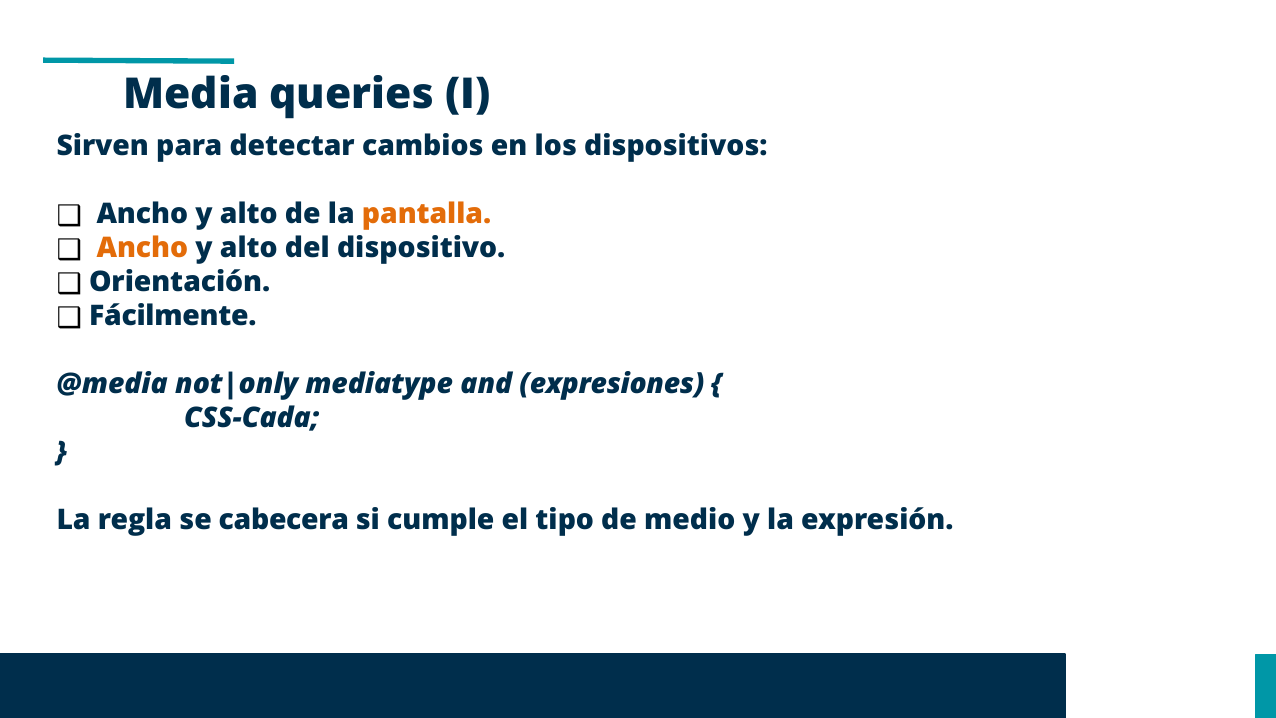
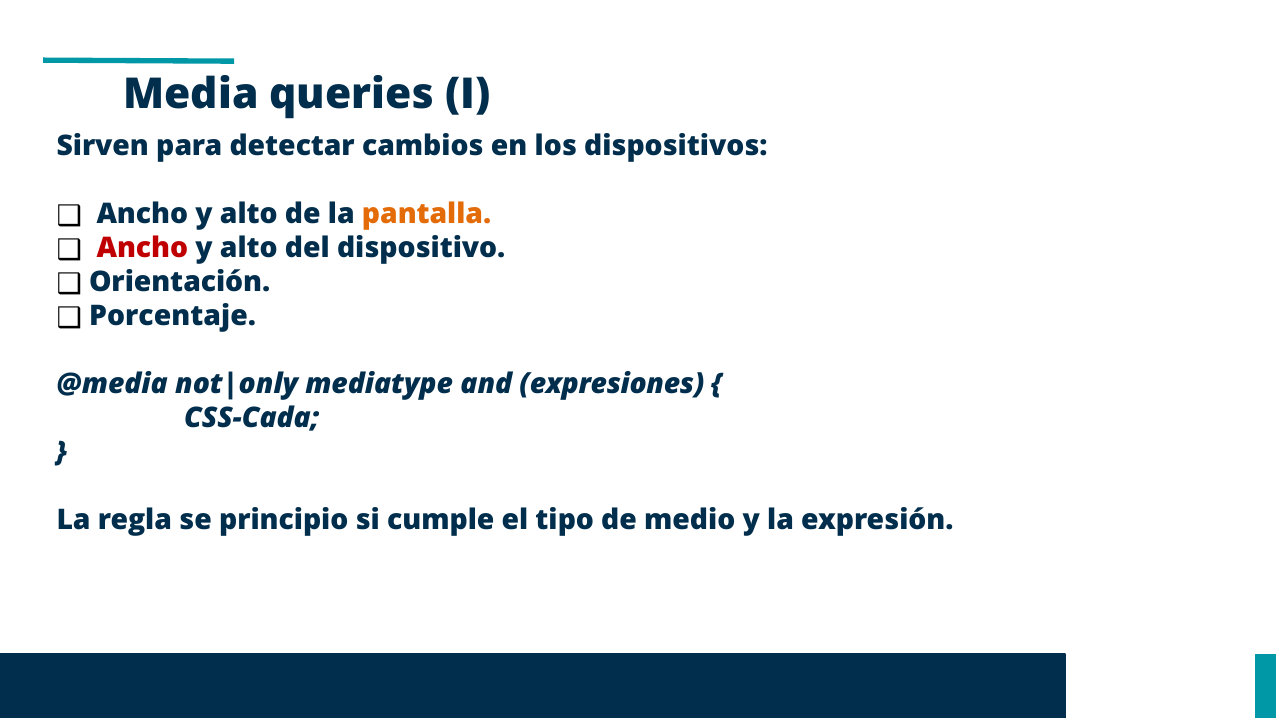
Ancho at (142, 248) colour: orange -> red
Fácilmente: Fácilmente -> Porcentaje
cabecera: cabecera -> principio
